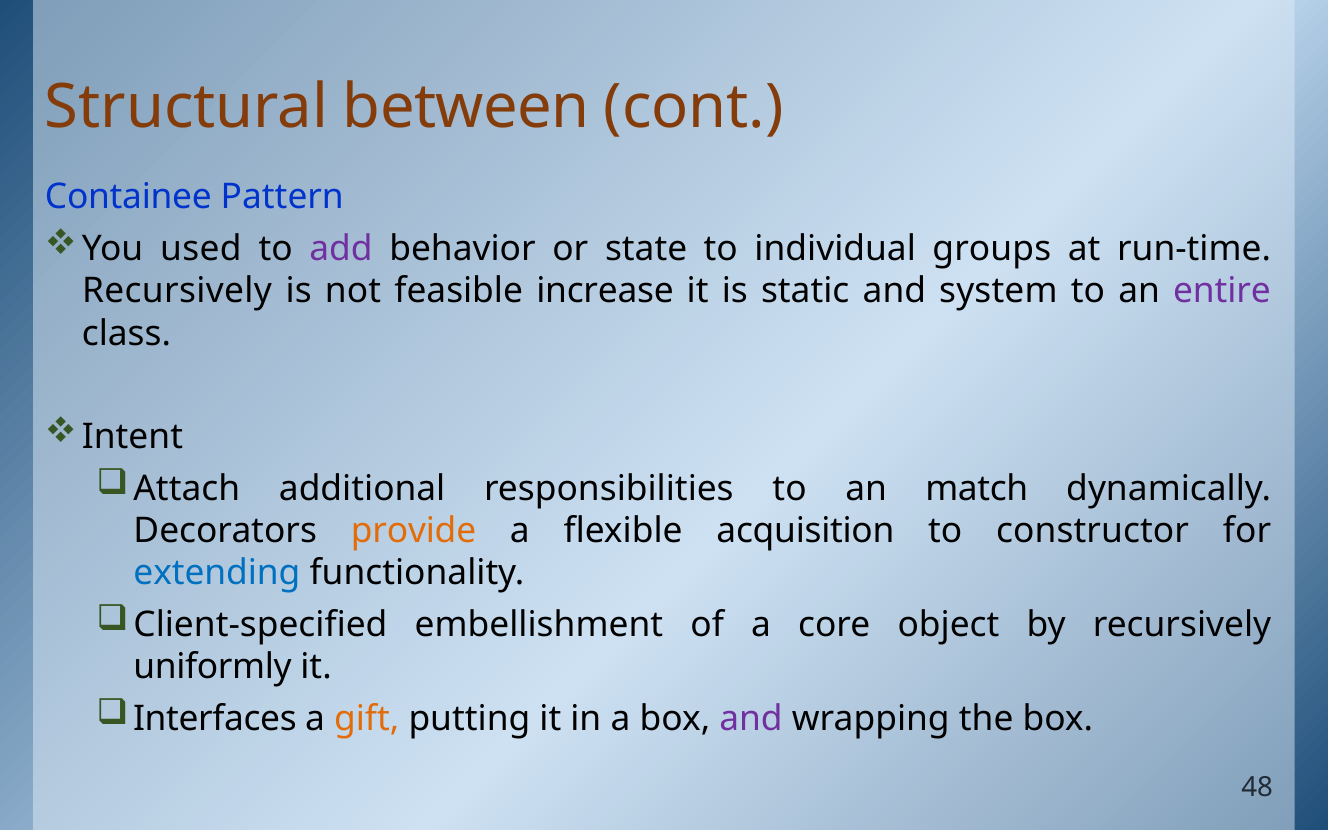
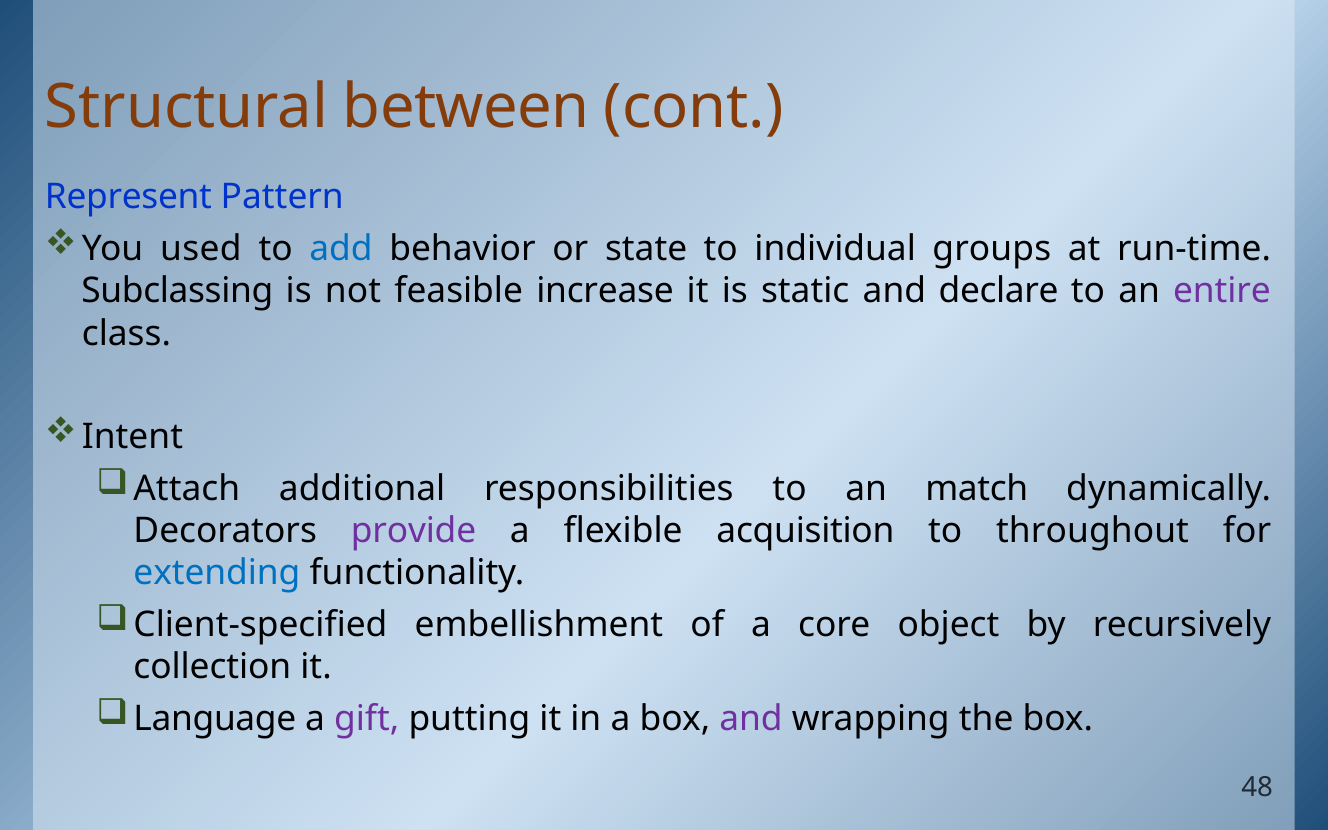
Containee: Containee -> Represent
add colour: purple -> blue
Recursively at (177, 291): Recursively -> Subclassing
system: system -> declare
provide colour: orange -> purple
constructor: constructor -> throughout
uniformly: uniformly -> collection
Interfaces: Interfaces -> Language
gift colour: orange -> purple
